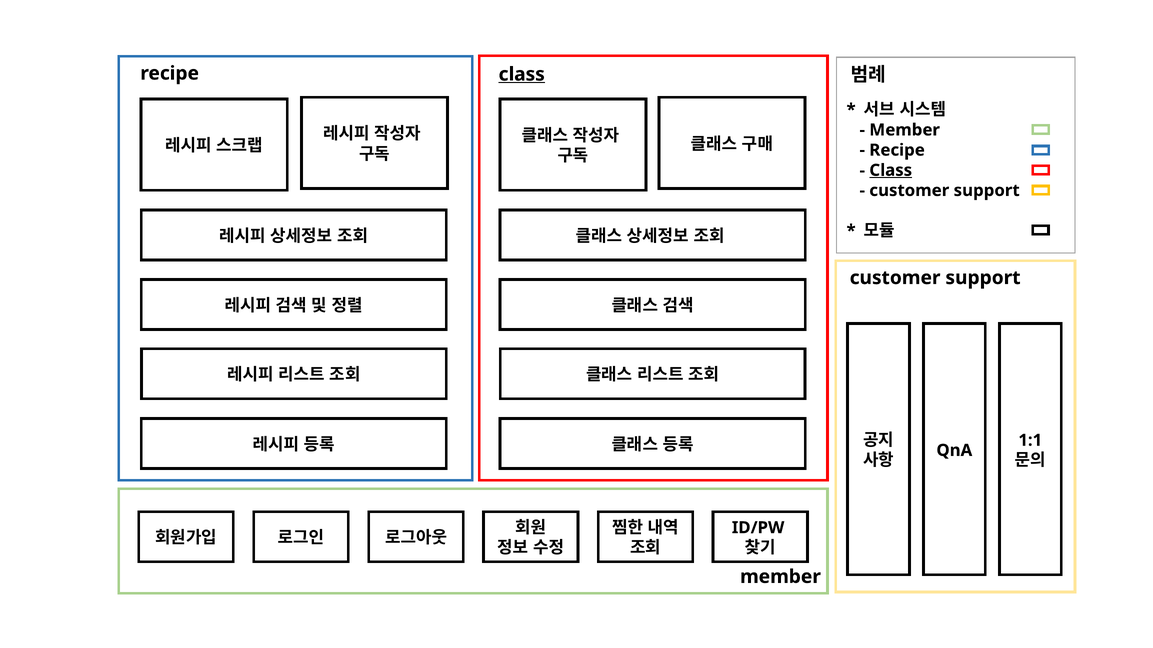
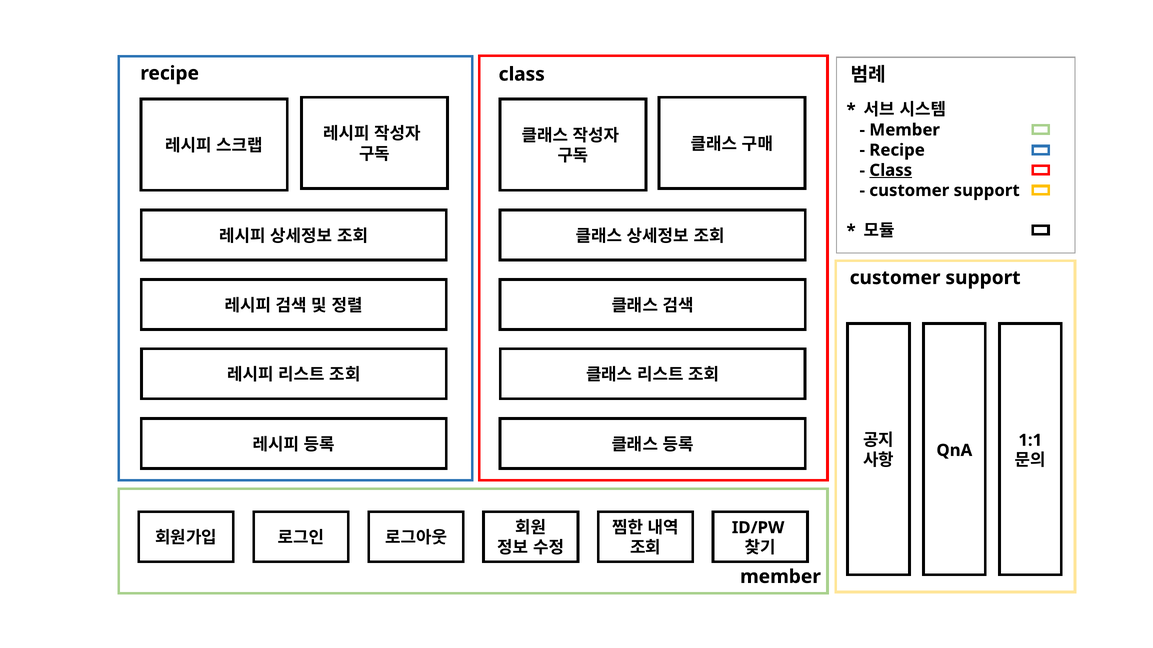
class at (522, 74) underline: present -> none
